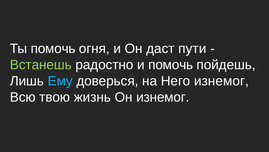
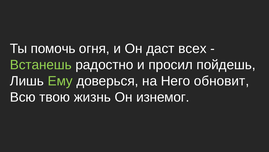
пути: пути -> всех
и помочь: помочь -> просил
Ему colour: light blue -> light green
Него изнемог: изнемог -> обновит
